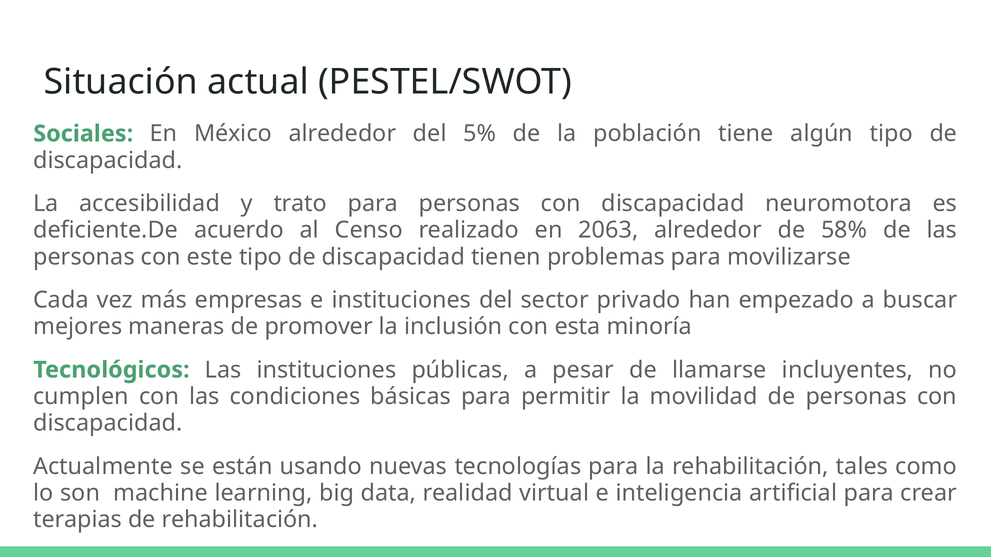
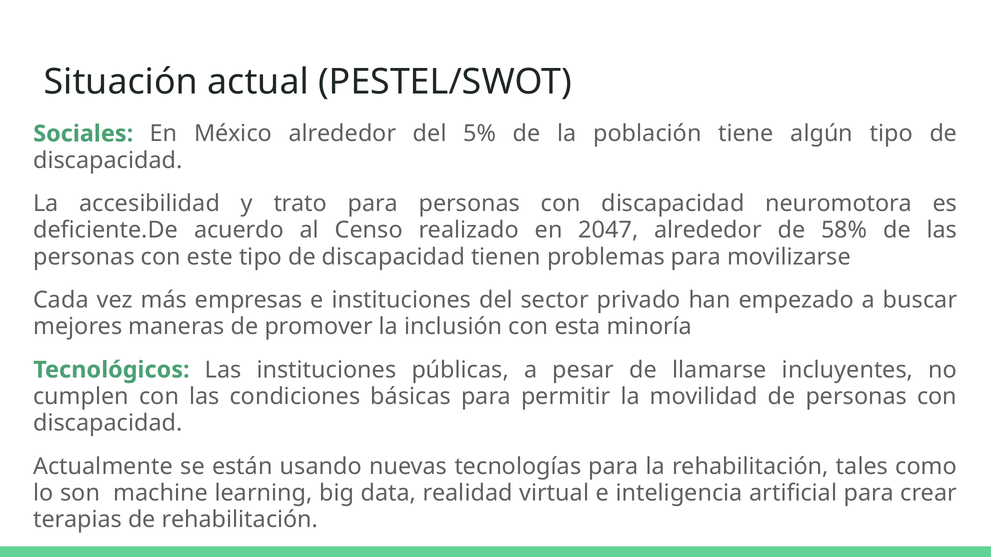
2063: 2063 -> 2047
